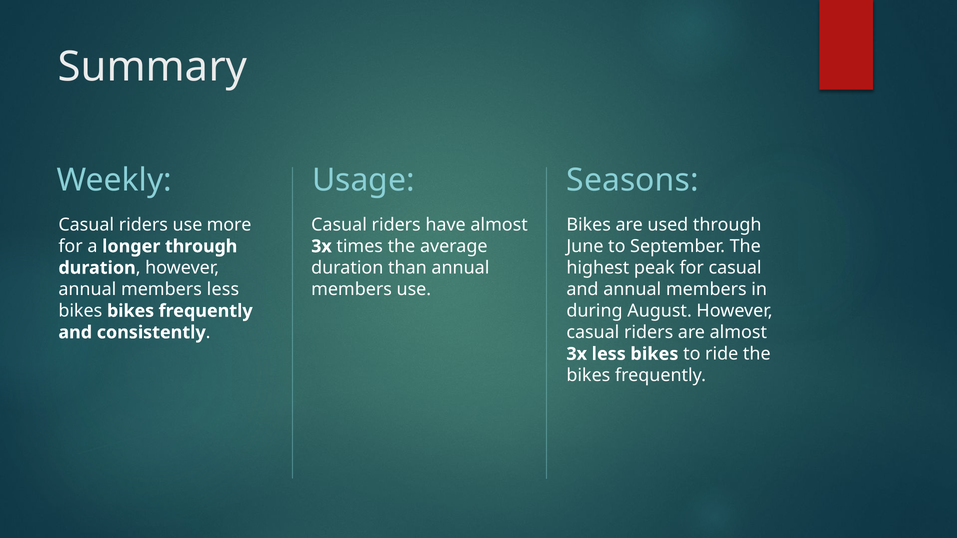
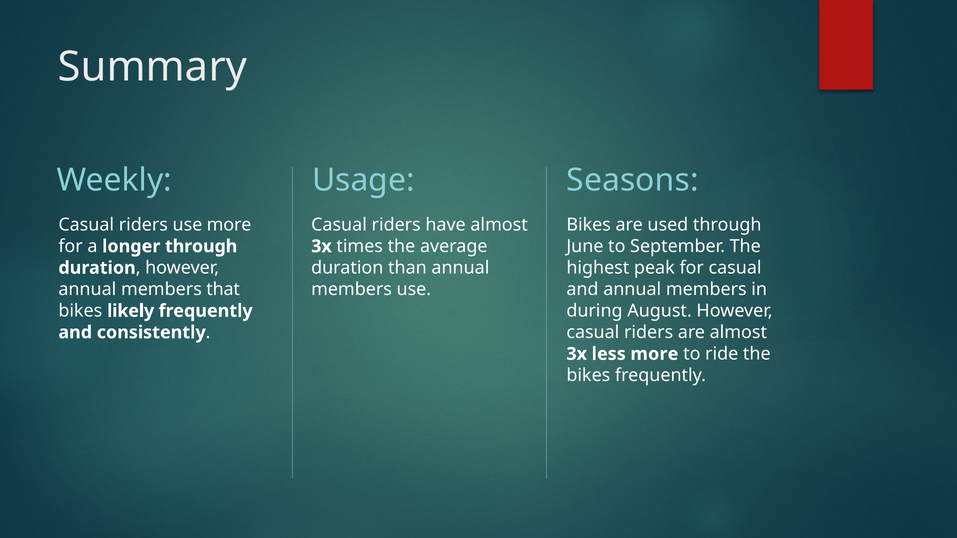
members less: less -> that
bikes bikes: bikes -> likely
3x less bikes: bikes -> more
